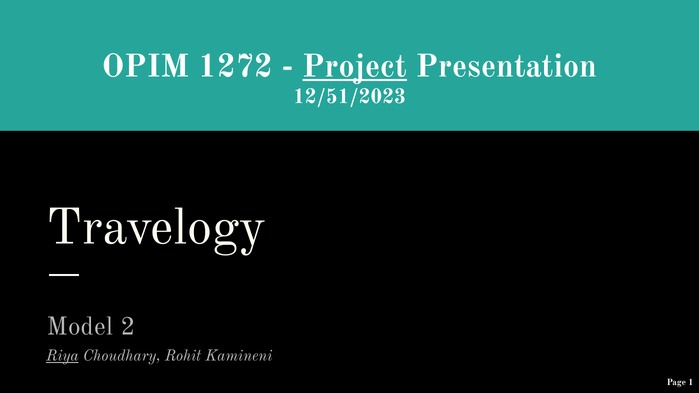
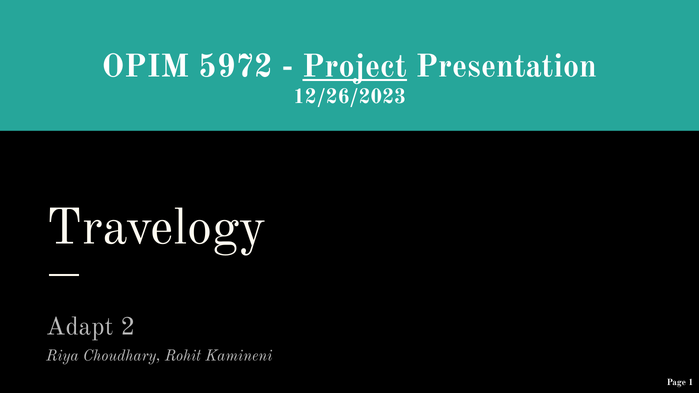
1272: 1272 -> 5972
12/51/2023: 12/51/2023 -> 12/26/2023
Model: Model -> Adapt
Riya underline: present -> none
